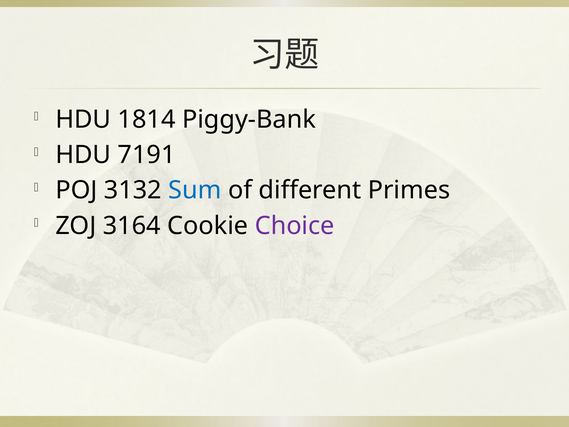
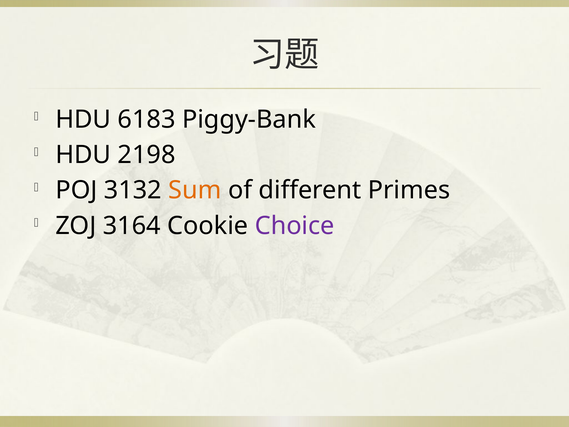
1814: 1814 -> 6183
7191: 7191 -> 2198
Sum colour: blue -> orange
